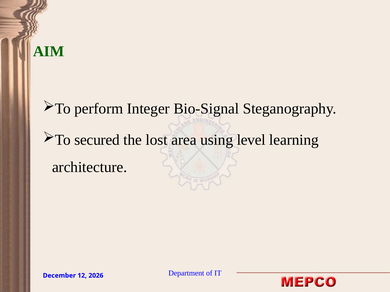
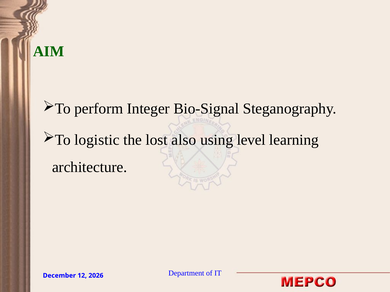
secured: secured -> logistic
area: area -> also
